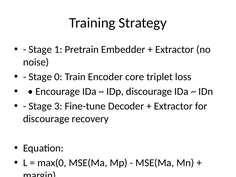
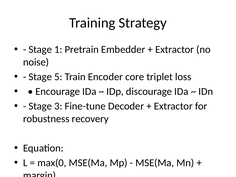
0: 0 -> 5
discourage at (46, 119): discourage -> robustness
